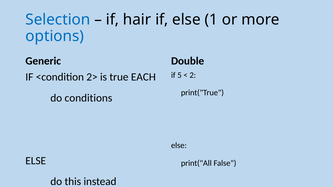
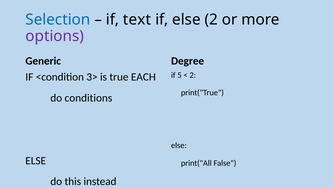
hair: hair -> text
else 1: 1 -> 2
options colour: blue -> purple
Double: Double -> Degree
2>: 2> -> 3>
